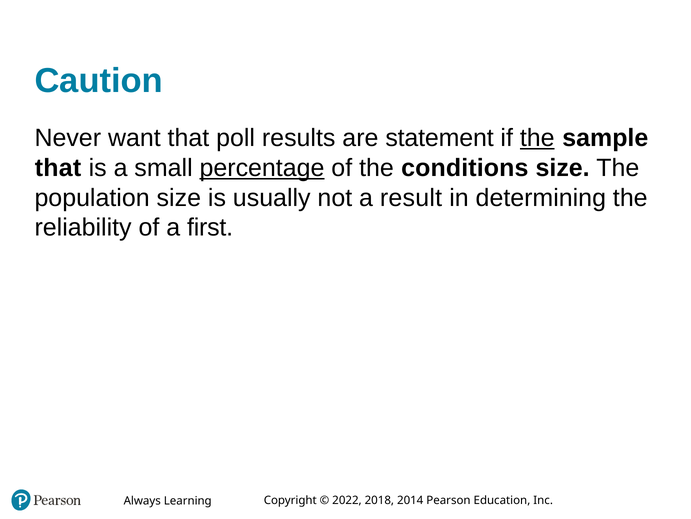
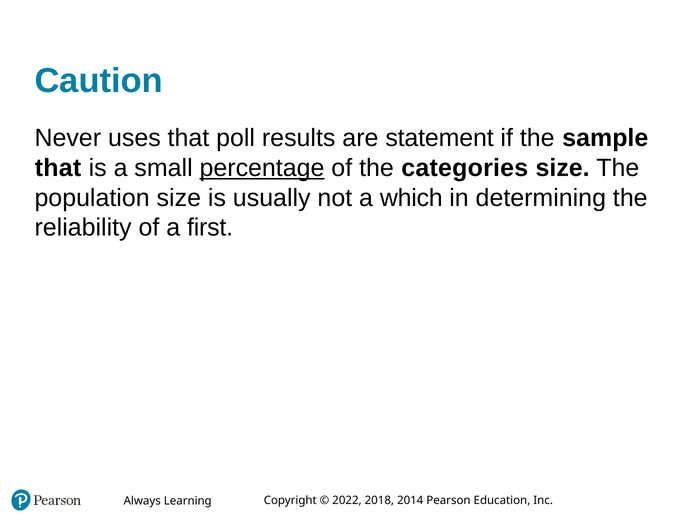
want: want -> uses
the at (537, 138) underline: present -> none
conditions: conditions -> categories
result: result -> which
